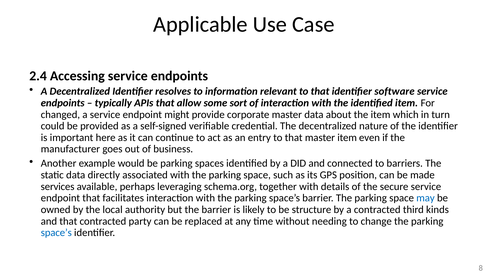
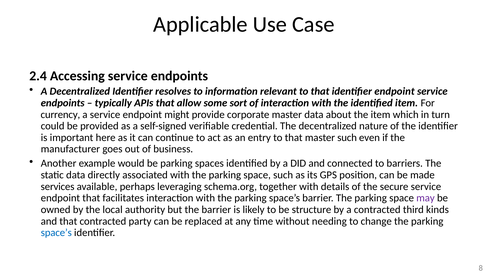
identifier software: software -> endpoint
changed: changed -> currency
master item: item -> such
may colour: blue -> purple
